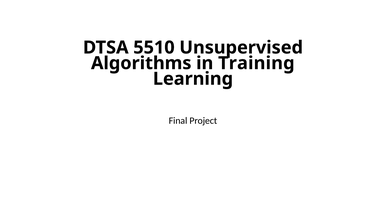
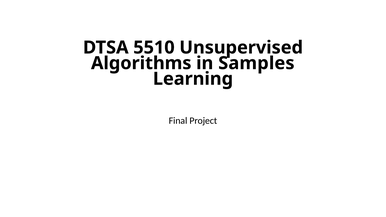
Training: Training -> Samples
